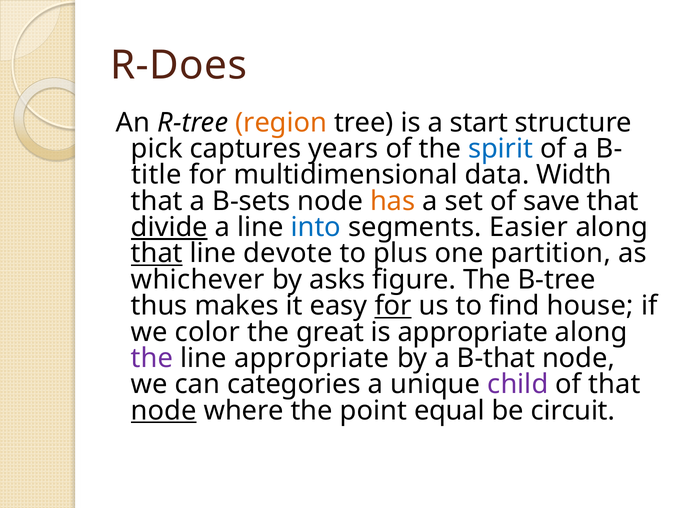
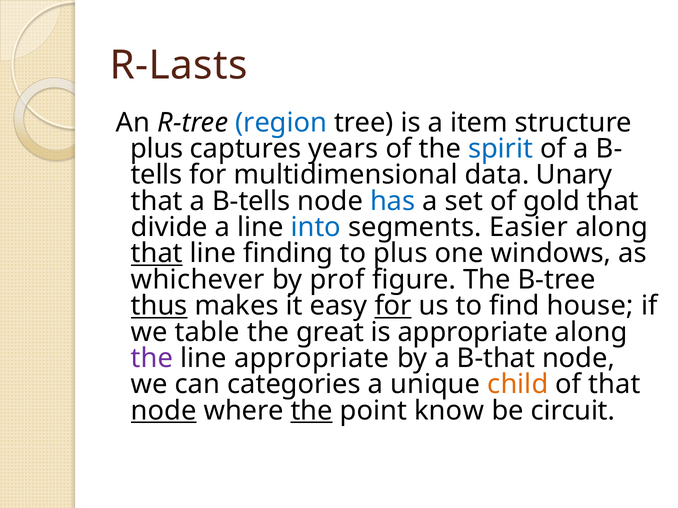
R-Does: R-Does -> R-Lasts
region colour: orange -> blue
start: start -> item
pick at (157, 149): pick -> plus
title: title -> tells
Width: Width -> Unary
B-sets: B-sets -> B-tells
has colour: orange -> blue
save: save -> gold
divide underline: present -> none
devote: devote -> finding
partition: partition -> windows
asks: asks -> prof
thus underline: none -> present
color: color -> table
child colour: purple -> orange
the at (312, 411) underline: none -> present
equal: equal -> know
